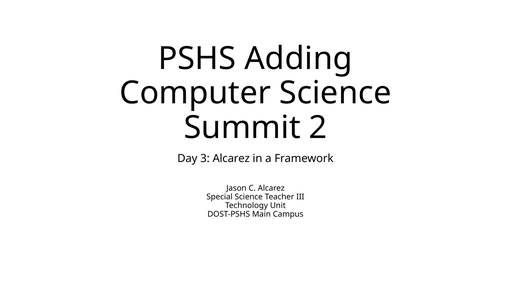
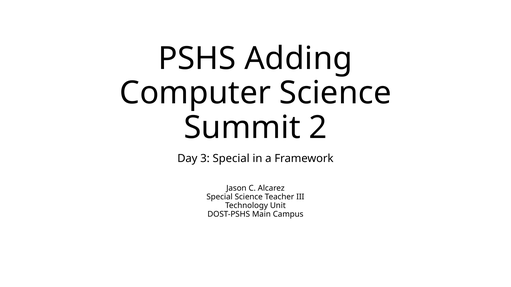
3 Alcarez: Alcarez -> Special
